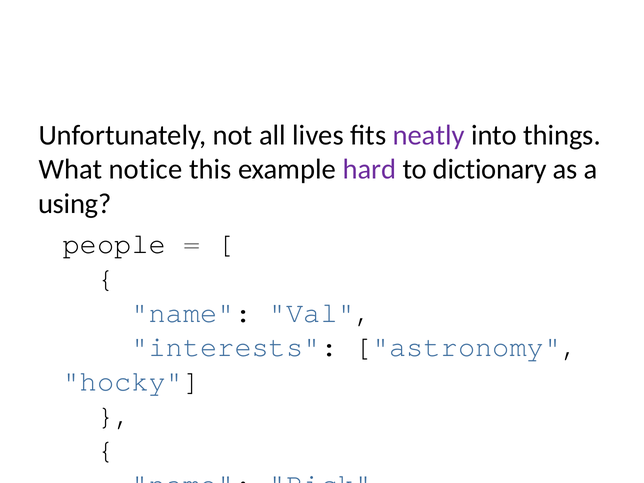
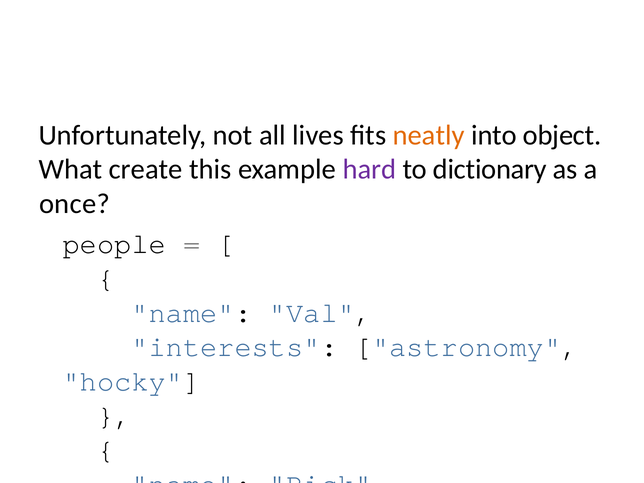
neatly colour: purple -> orange
things: things -> object
notice: notice -> create
using: using -> once
